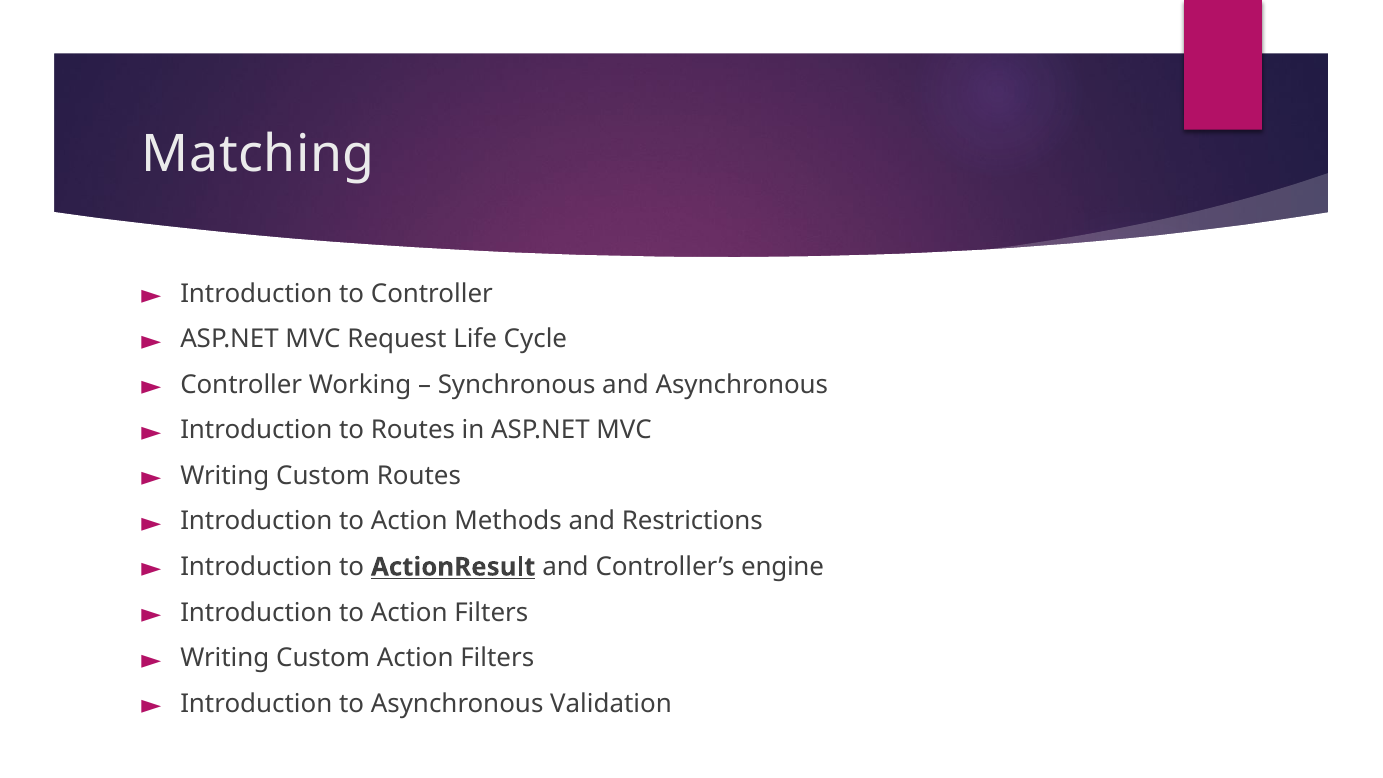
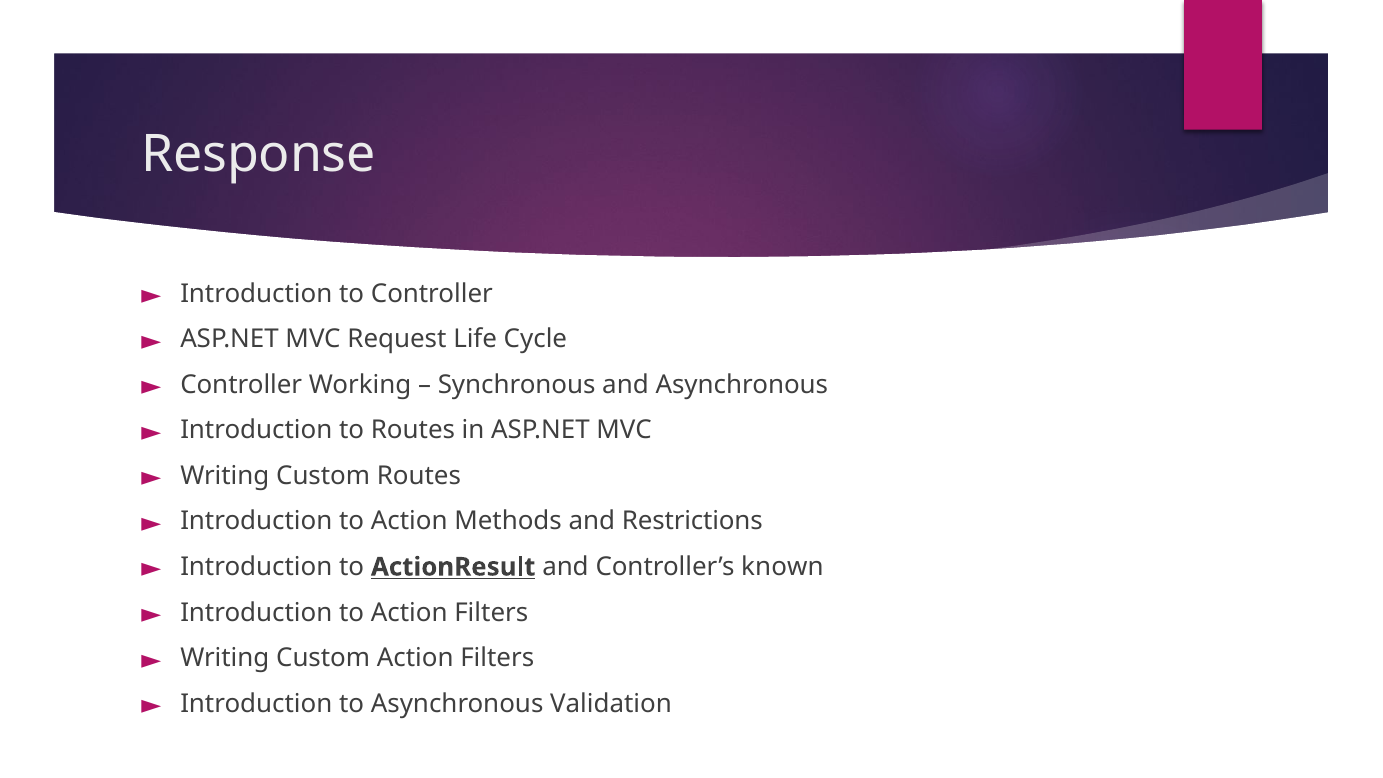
Matching: Matching -> Response
engine: engine -> known
